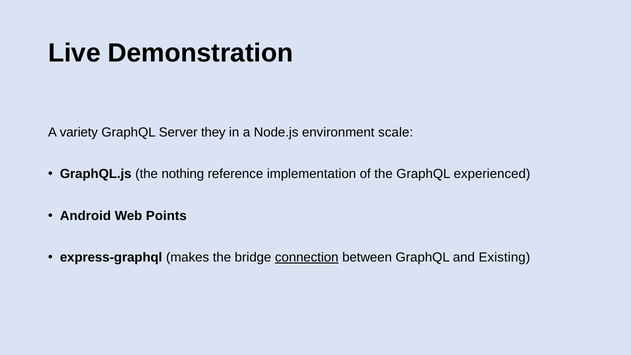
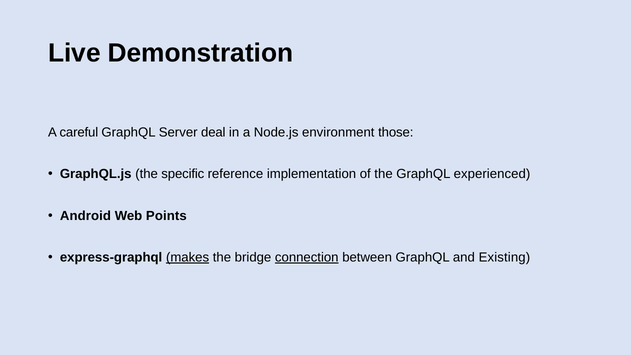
variety: variety -> careful
they: they -> deal
scale: scale -> those
nothing: nothing -> specific
makes underline: none -> present
